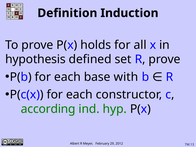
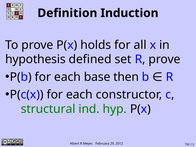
with: with -> then
according: according -> structural
